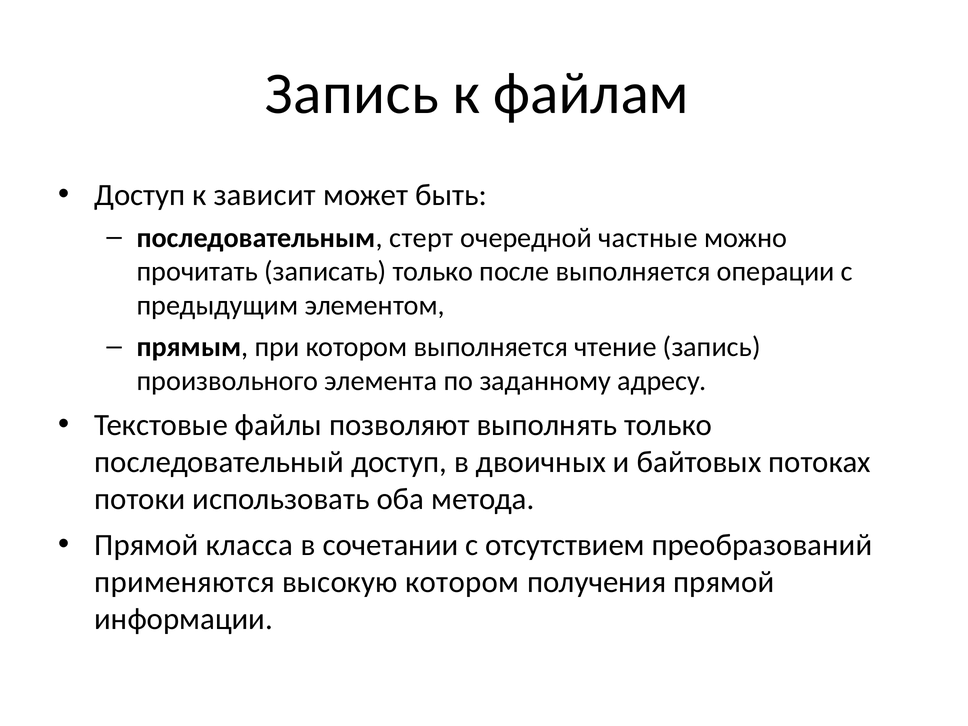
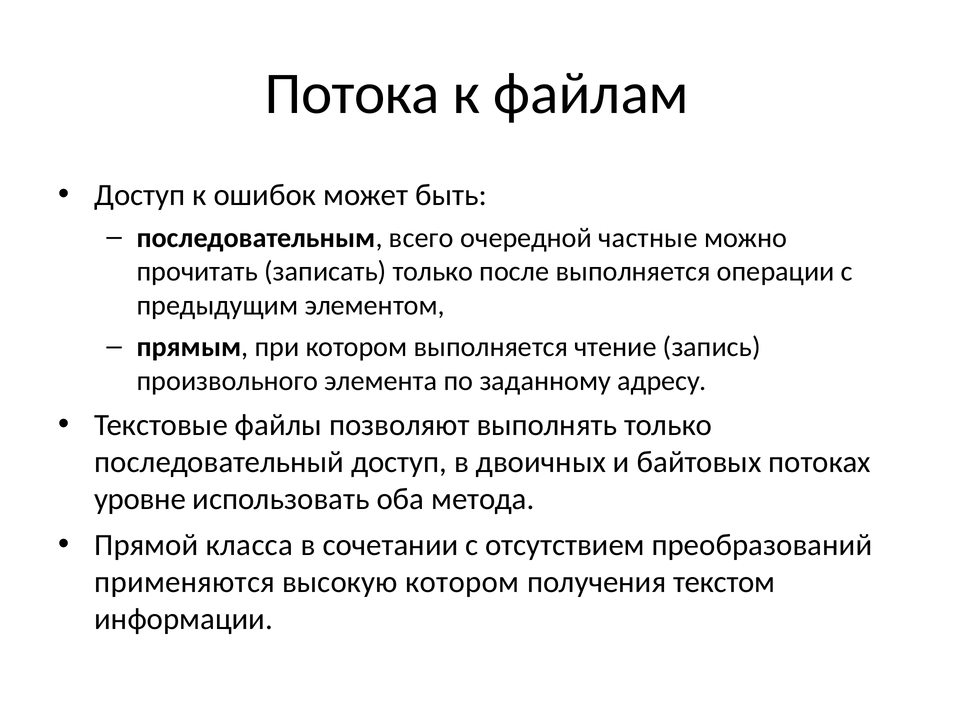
Запись at (352, 94): Запись -> Потока
зависит: зависит -> ошибок
стерт: стерт -> всего
потоки: потоки -> уровне
получения прямой: прямой -> текстом
